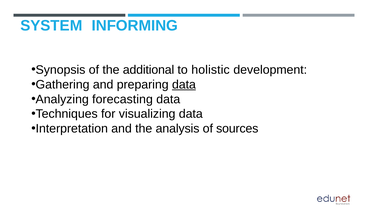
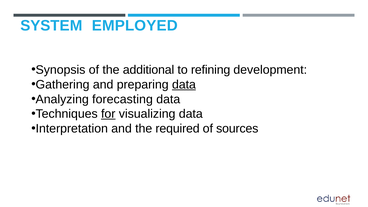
INFORMING: INFORMING -> EMPLOYED
holistic: holistic -> refining
for underline: none -> present
analysis: analysis -> required
